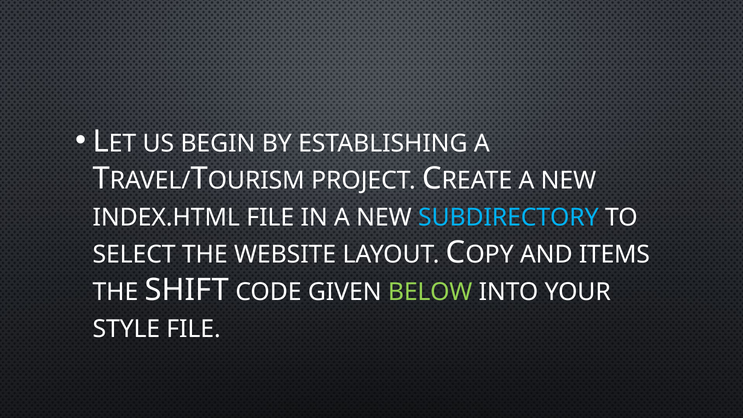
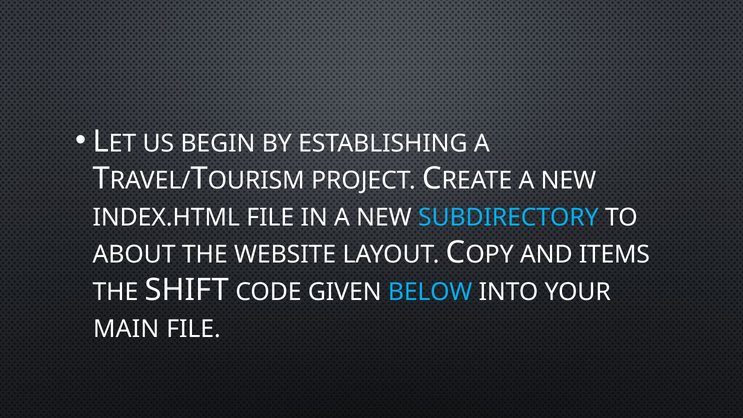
SELECT: SELECT -> ABOUT
BELOW colour: light green -> light blue
STYLE: STYLE -> MAIN
